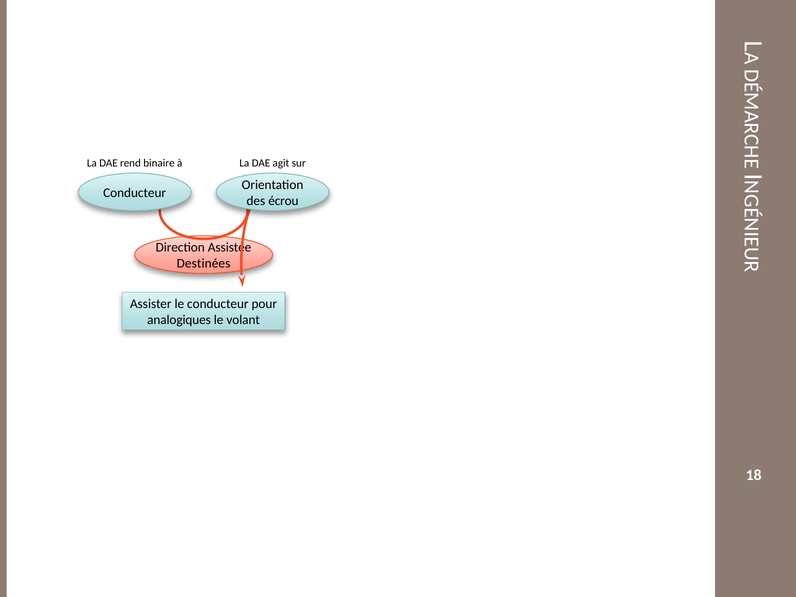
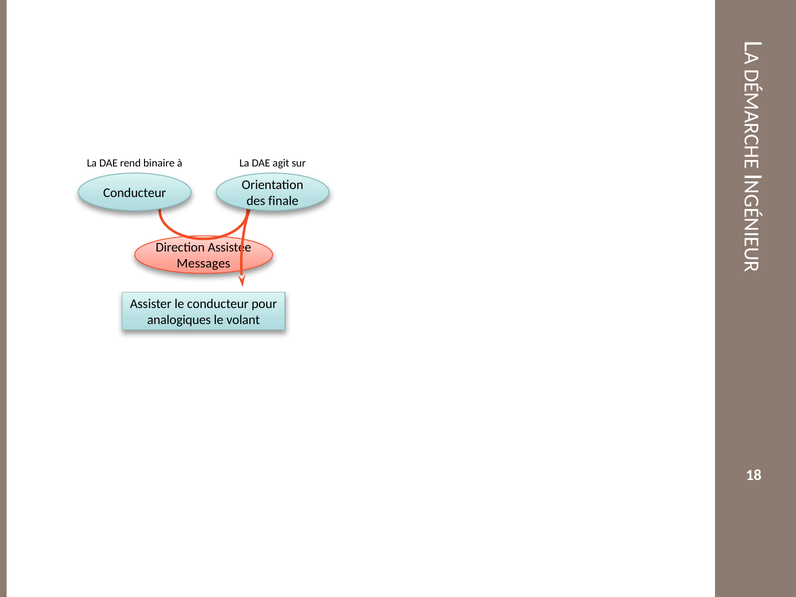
écrou: écrou -> finale
Destinées: Destinées -> Messages
